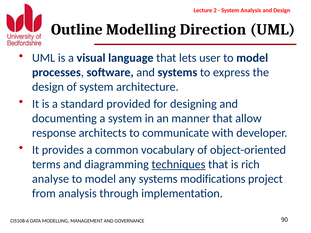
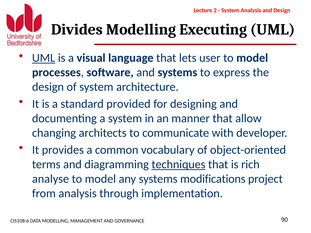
Outline: Outline -> Divides
Direction: Direction -> Executing
UML at (44, 58) underline: none -> present
response: response -> changing
